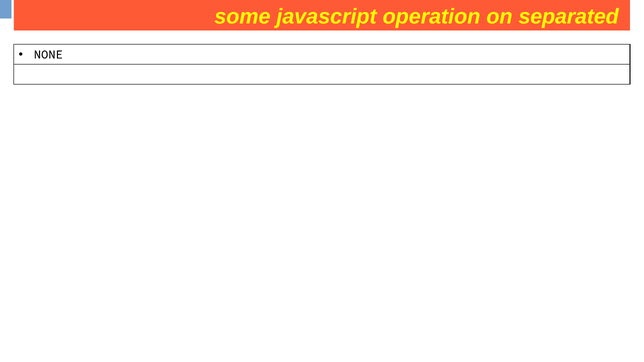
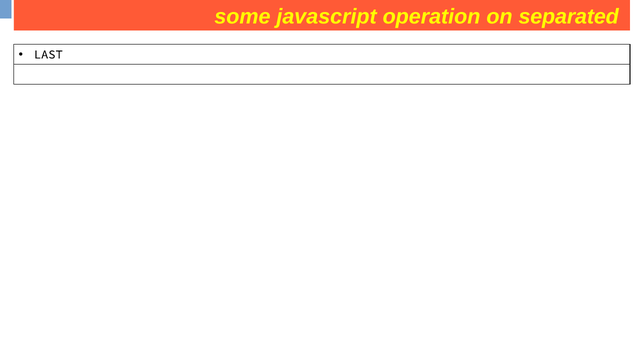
NONE: NONE -> LAST
